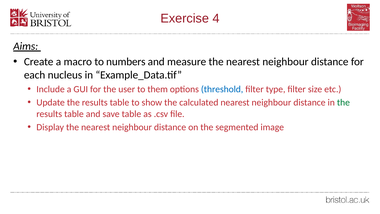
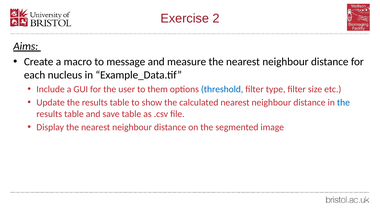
4: 4 -> 2
numbers: numbers -> message
the at (343, 102) colour: green -> blue
